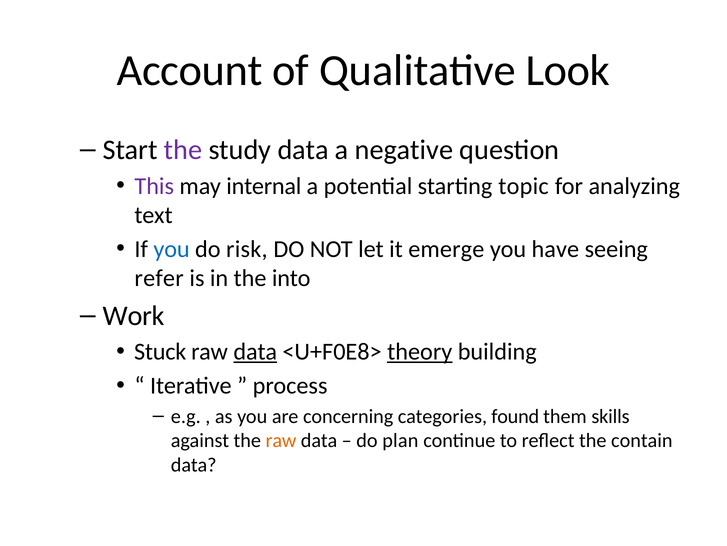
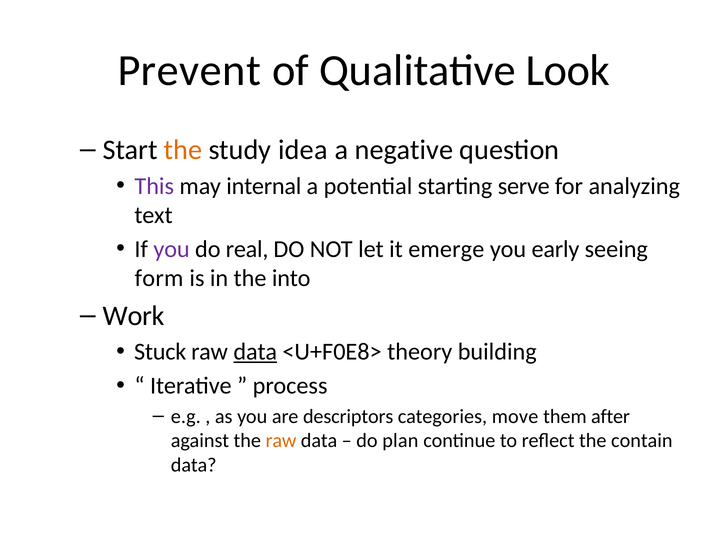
Account: Account -> Prevent
the at (183, 150) colour: purple -> orange
study data: data -> idea
topic: topic -> serve
you at (172, 249) colour: blue -> purple
risk: risk -> real
have: have -> early
refer: refer -> form
theory underline: present -> none
concerning: concerning -> descriptors
found: found -> move
skills: skills -> after
